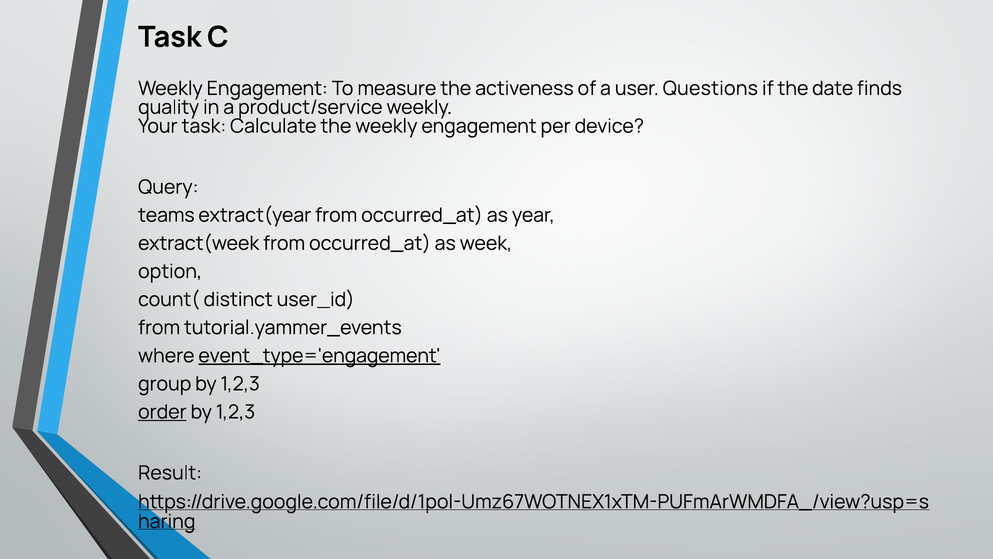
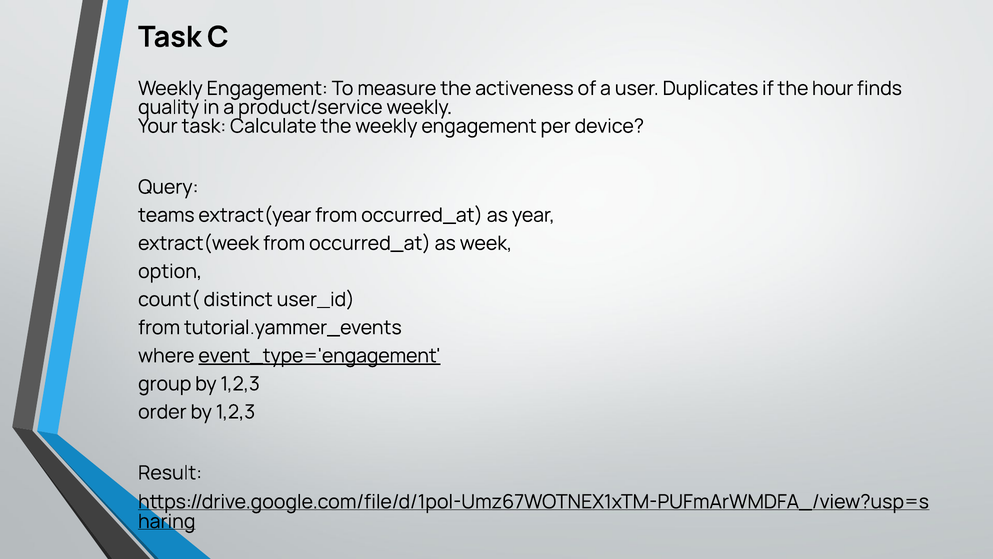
Questions: Questions -> Duplicates
date: date -> hour
order underline: present -> none
